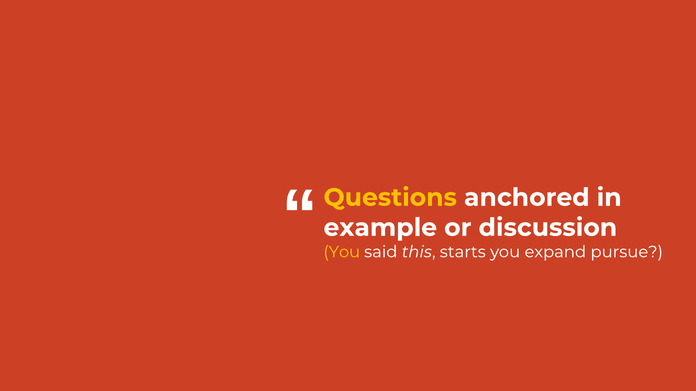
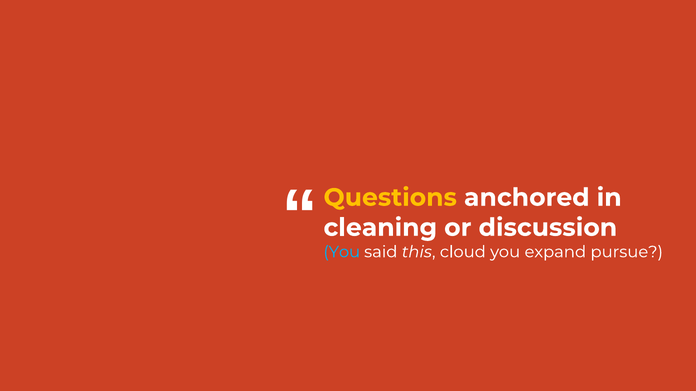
example: example -> cleaning
You at (342, 252) colour: yellow -> light blue
starts: starts -> cloud
